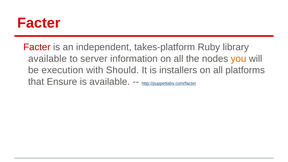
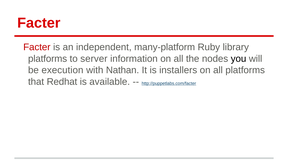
takes-platform: takes-platform -> many-platform
available at (48, 59): available -> platforms
you colour: orange -> black
Should: Should -> Nathan
Ensure: Ensure -> Redhat
